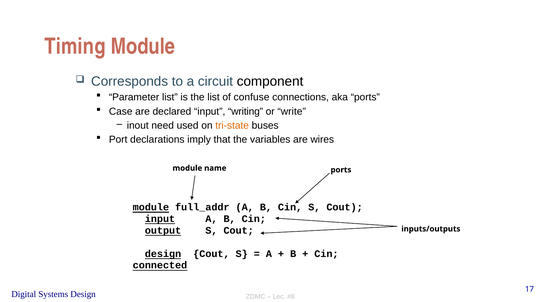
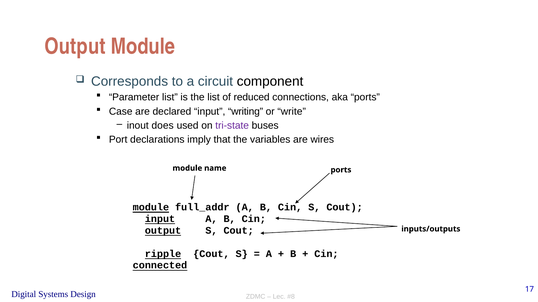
Timing at (75, 47): Timing -> Output
confuse: confuse -> reduced
need: need -> does
tri-state colour: orange -> purple
design at (163, 254): design -> ripple
